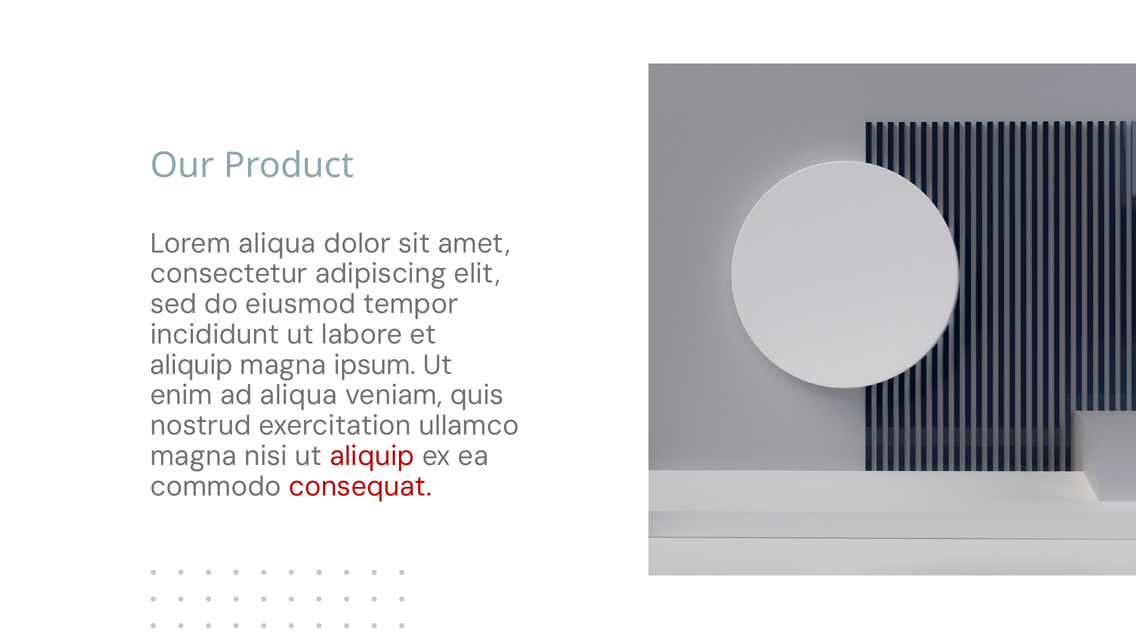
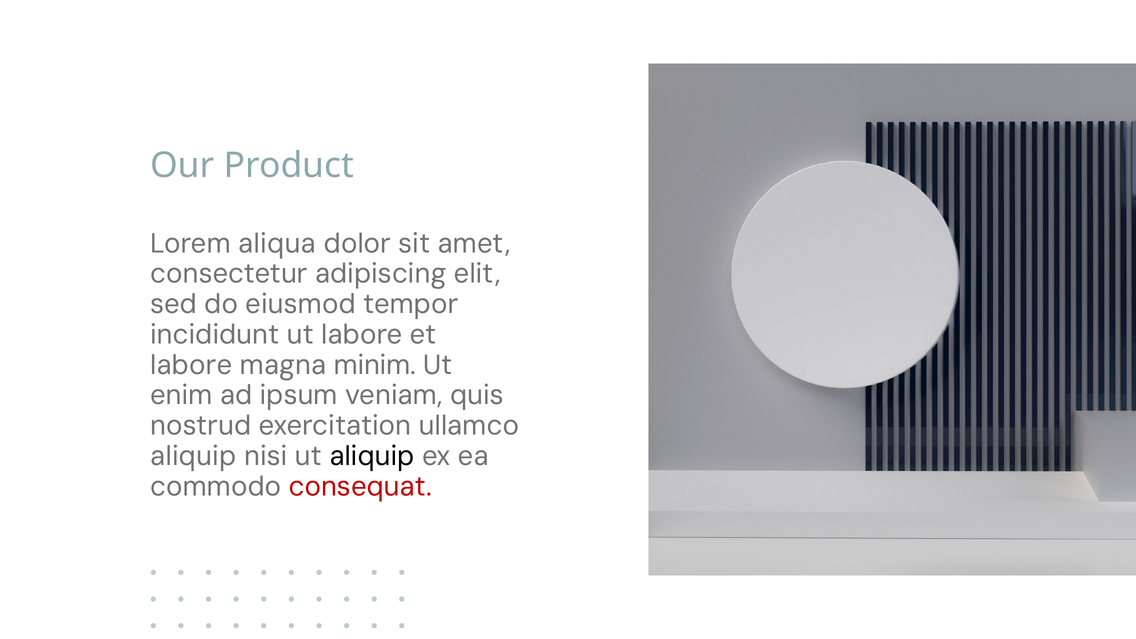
aliquip at (191, 365): aliquip -> labore
ipsum: ipsum -> minim
ad aliqua: aliqua -> ipsum
magna at (193, 456): magna -> aliquip
aliquip at (372, 456) colour: red -> black
